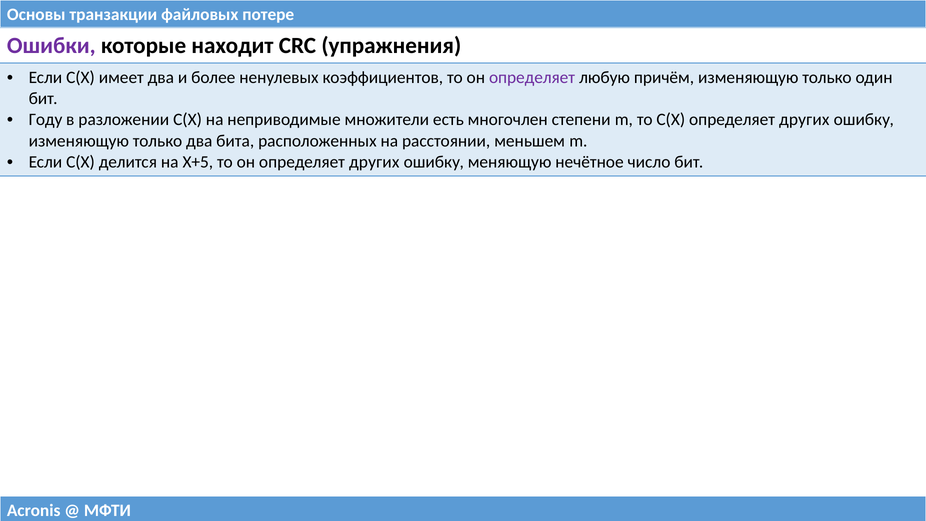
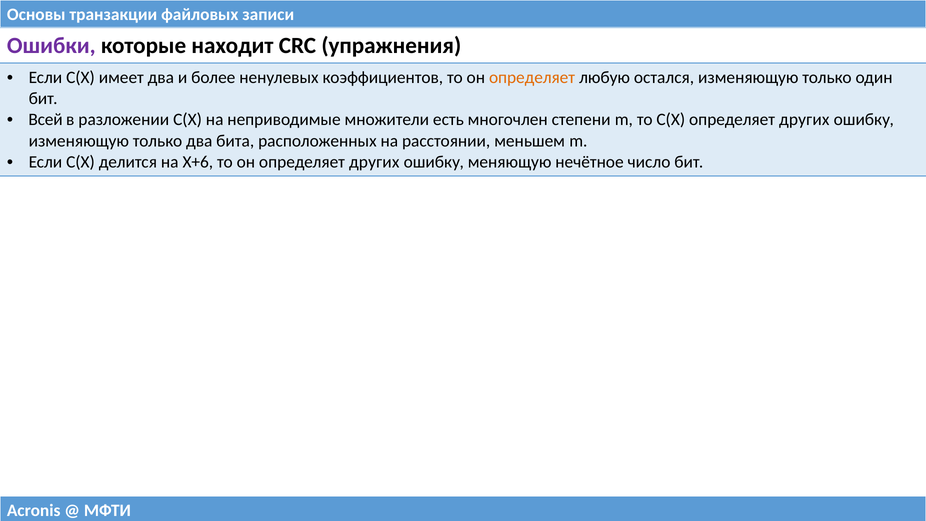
потере: потере -> записи
определяет at (532, 77) colour: purple -> orange
причём: причём -> остался
Году: Году -> Всей
X+5: X+5 -> X+6
